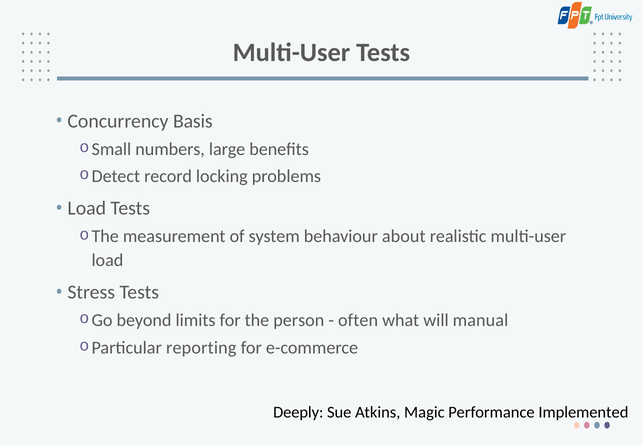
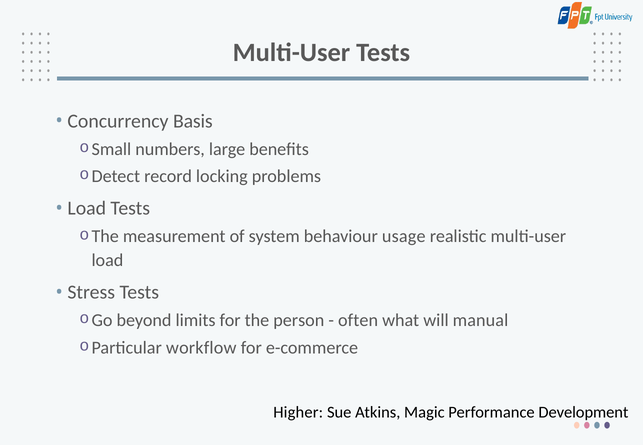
about: about -> usage
reporting: reporting -> workflow
Deeply: Deeply -> Higher
Implemented: Implemented -> Development
